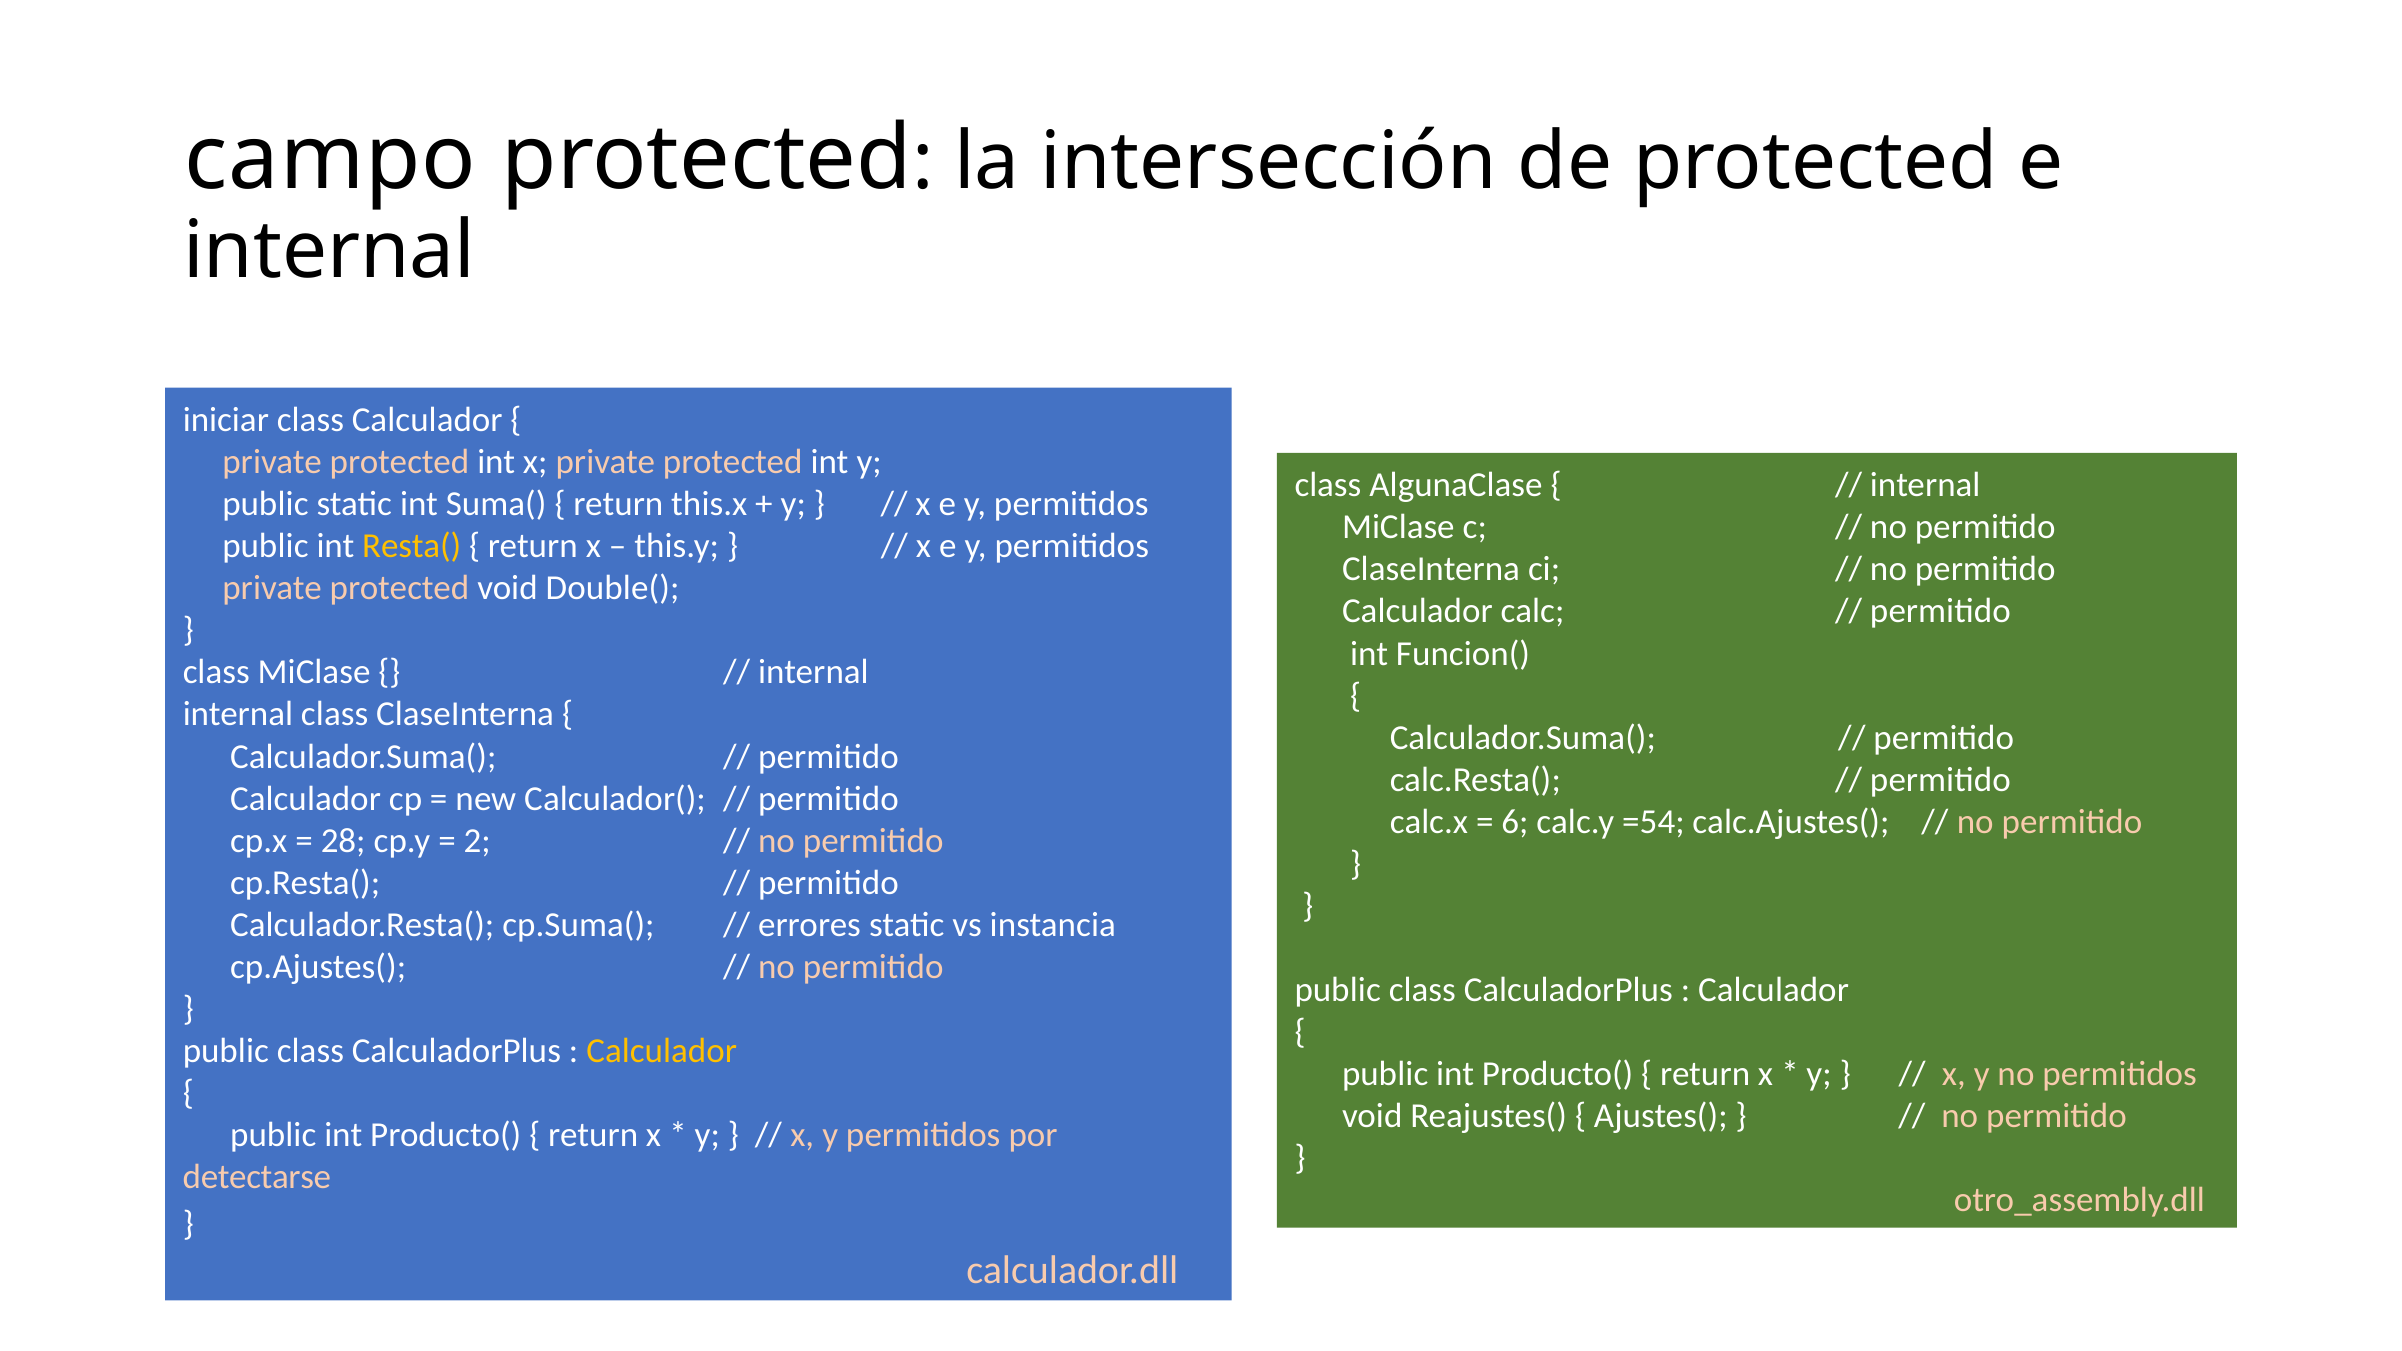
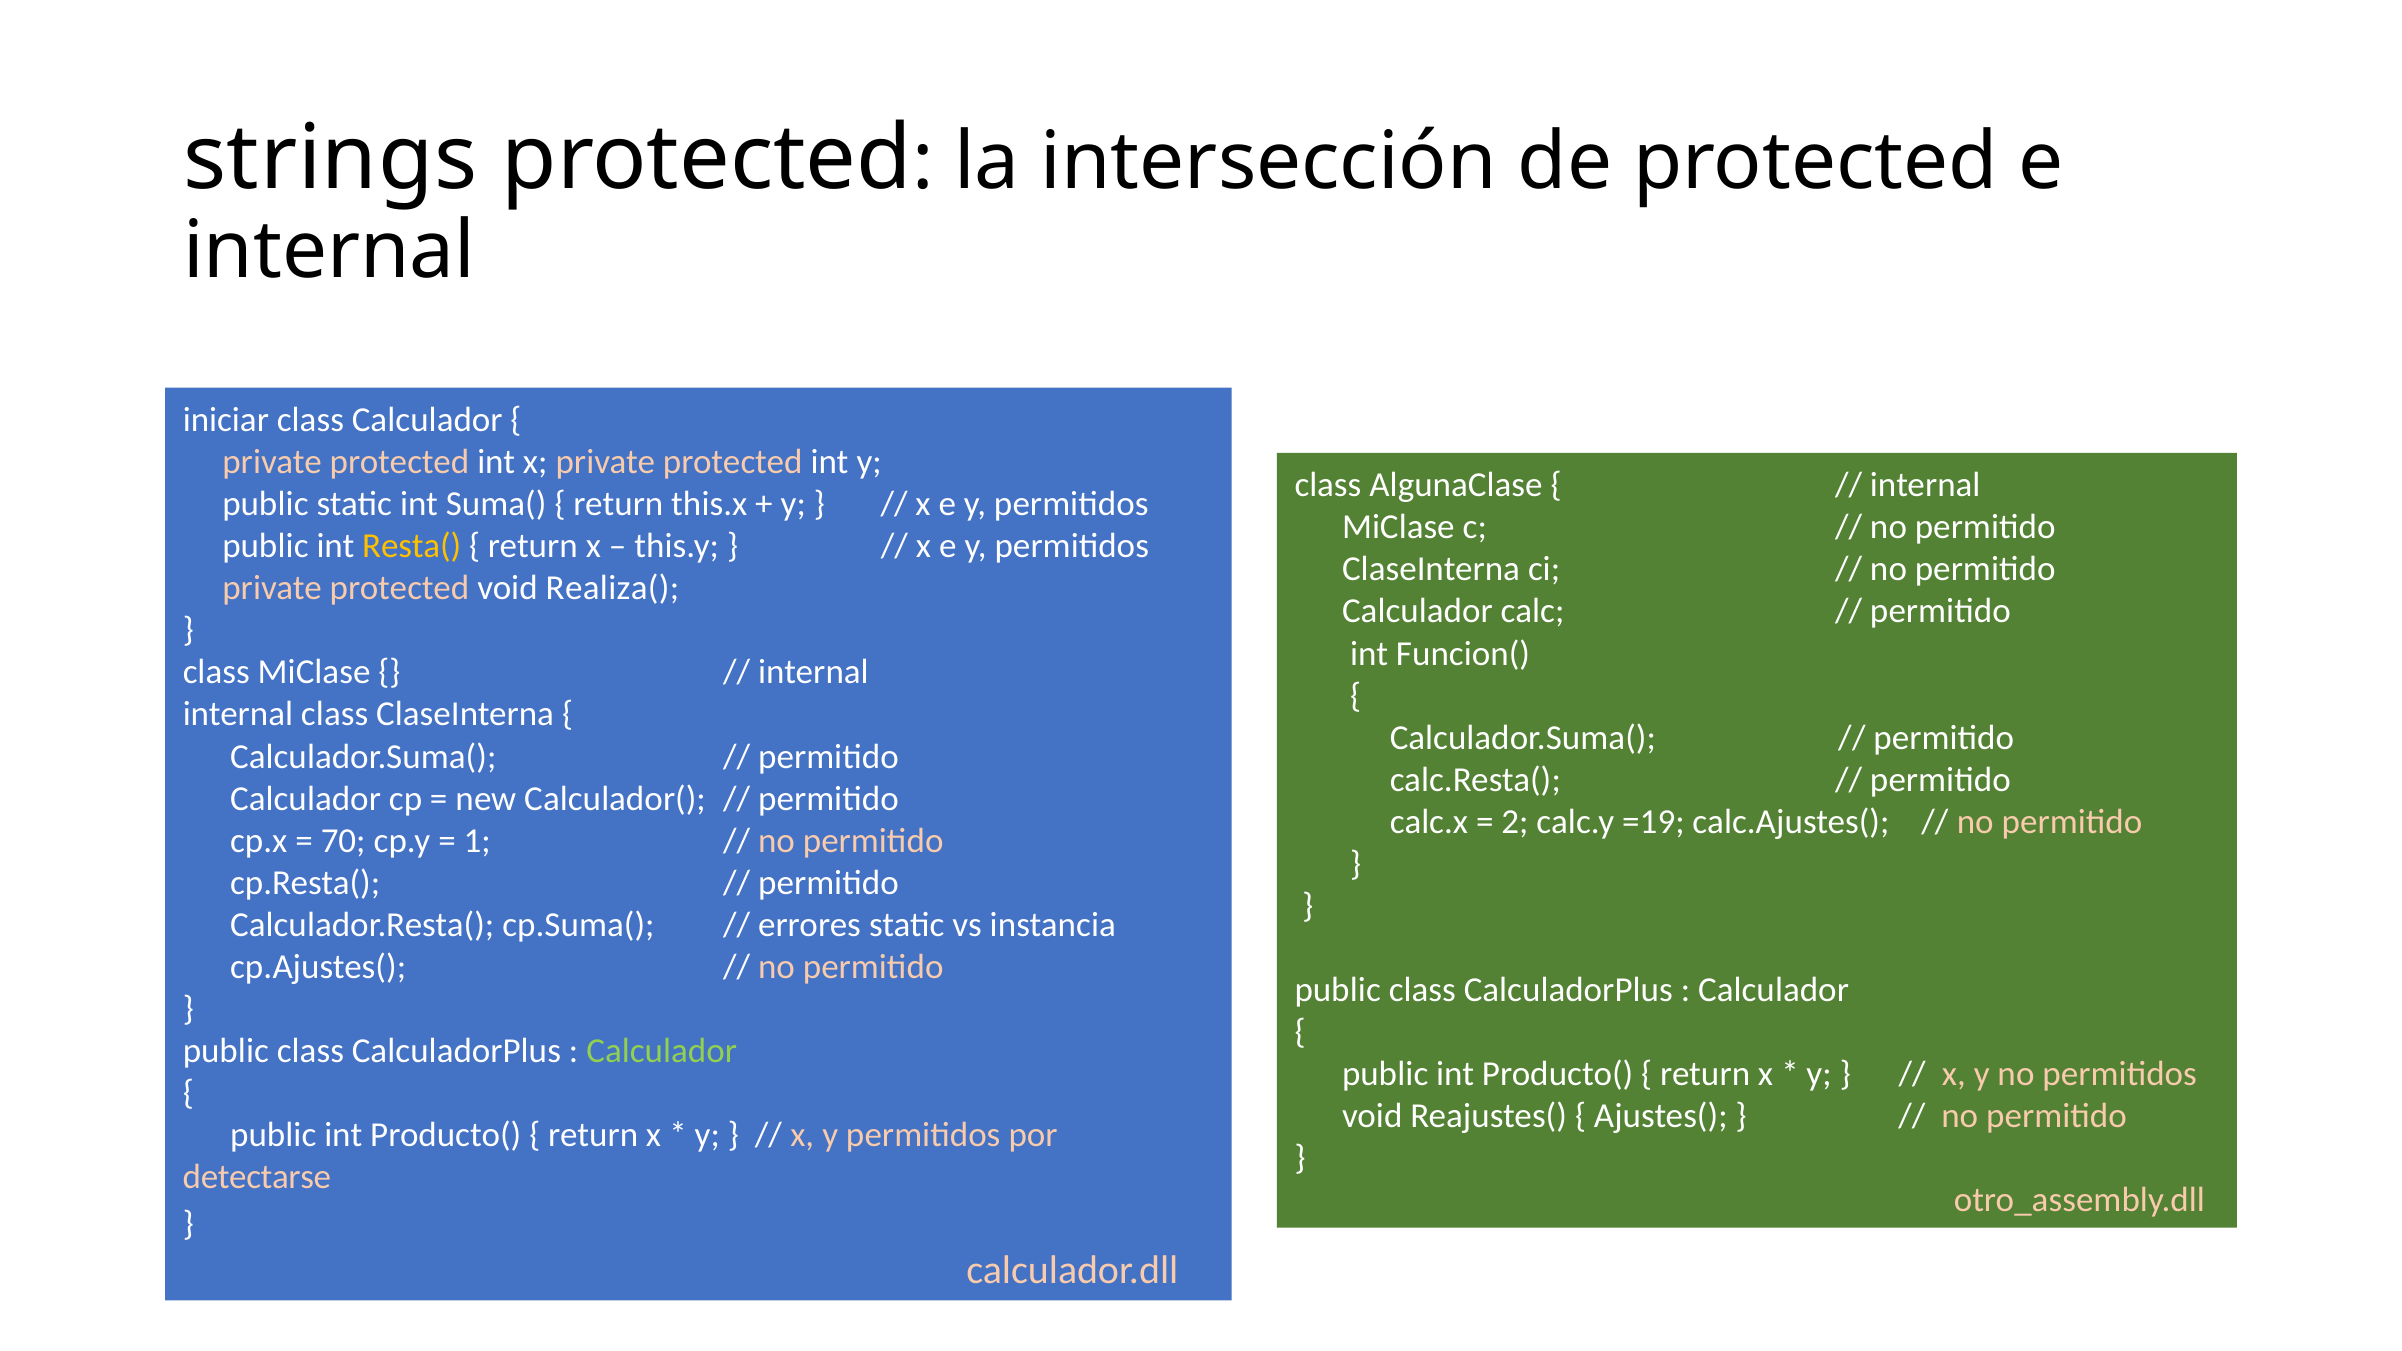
campo: campo -> strings
Double(: Double( -> Realiza(
6: 6 -> 2
=54: =54 -> =19
28: 28 -> 70
2: 2 -> 1
Calculador at (662, 1051) colour: yellow -> light green
